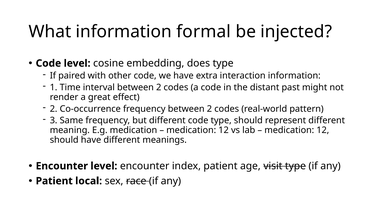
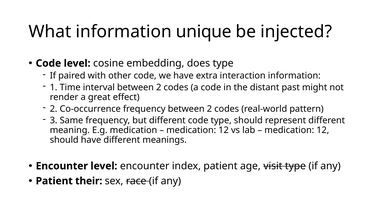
formal: formal -> unique
local: local -> their
